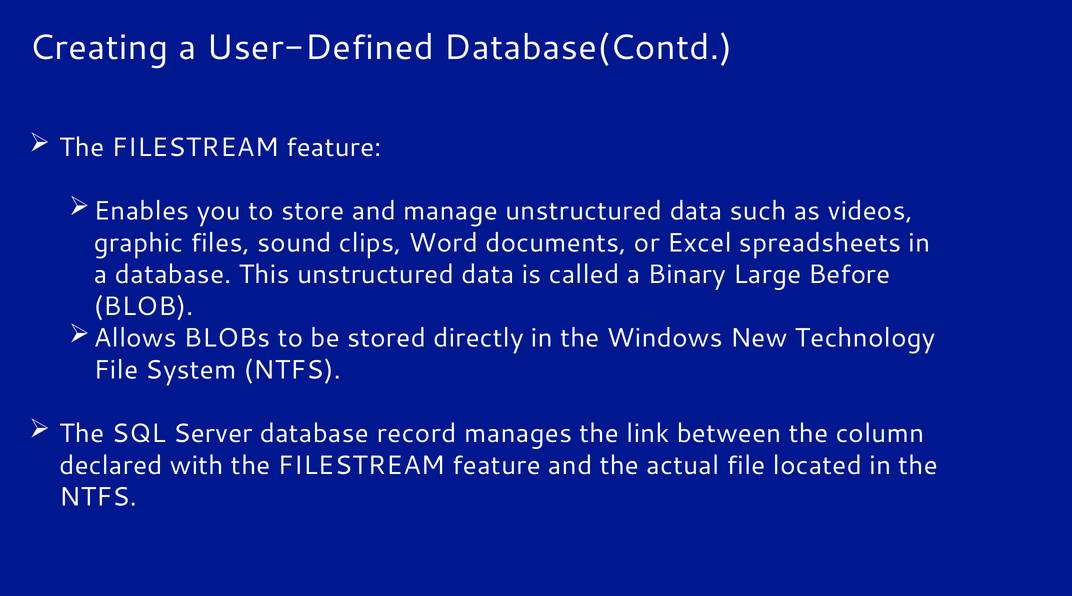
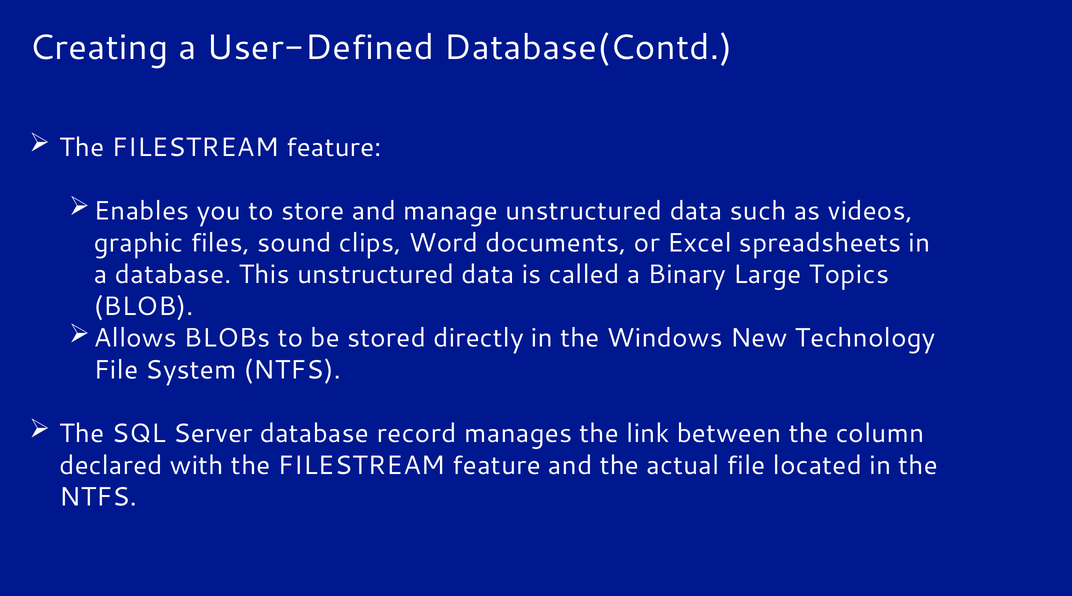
Before: Before -> Topics
